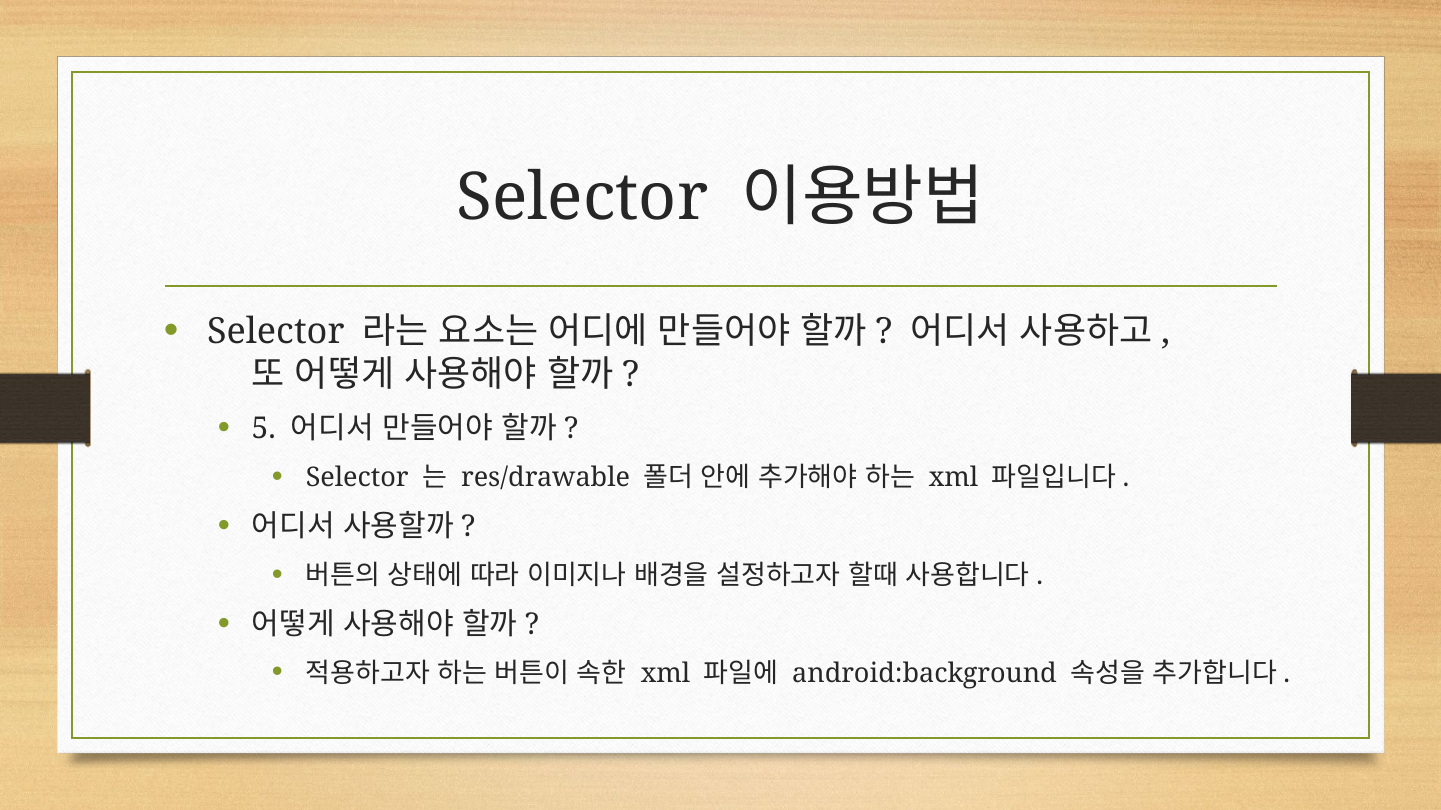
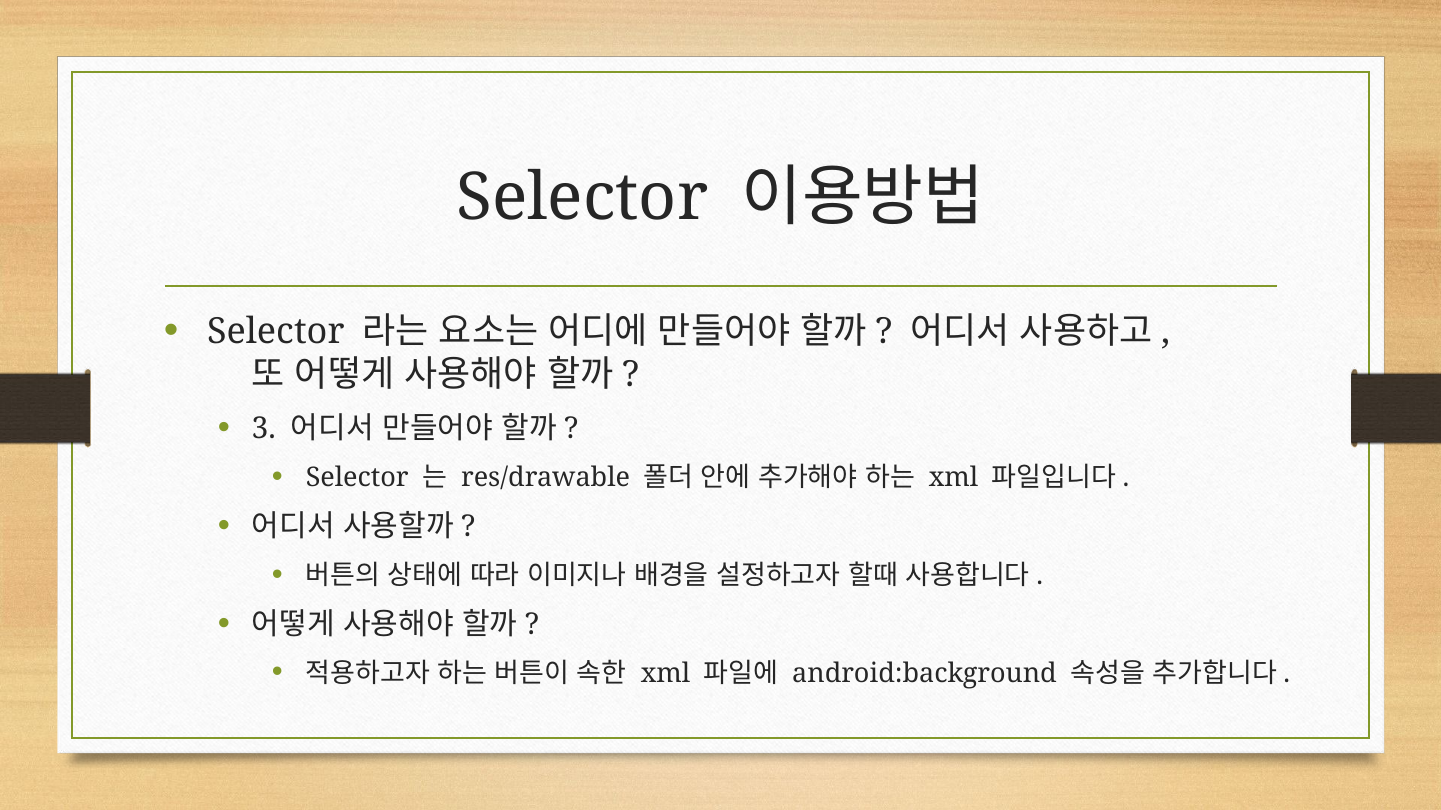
5: 5 -> 3
